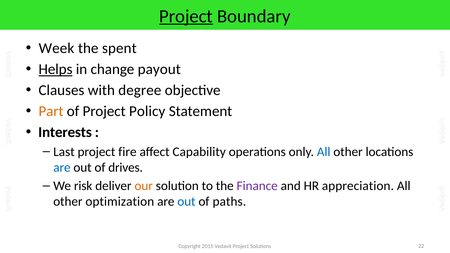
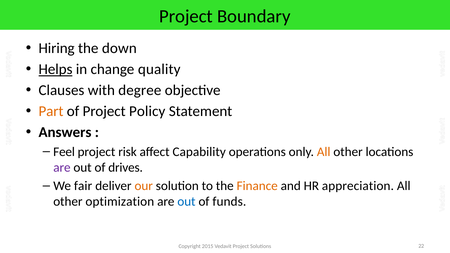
Project at (186, 16) underline: present -> none
Week: Week -> Hiring
spent: spent -> down
payout: payout -> quality
Interests: Interests -> Answers
Last: Last -> Feel
fire: fire -> risk
All at (324, 152) colour: blue -> orange
are at (62, 167) colour: blue -> purple
risk: risk -> fair
Finance colour: purple -> orange
paths: paths -> funds
